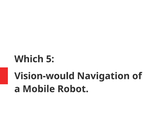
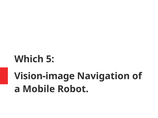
Vision-would: Vision-would -> Vision-image
